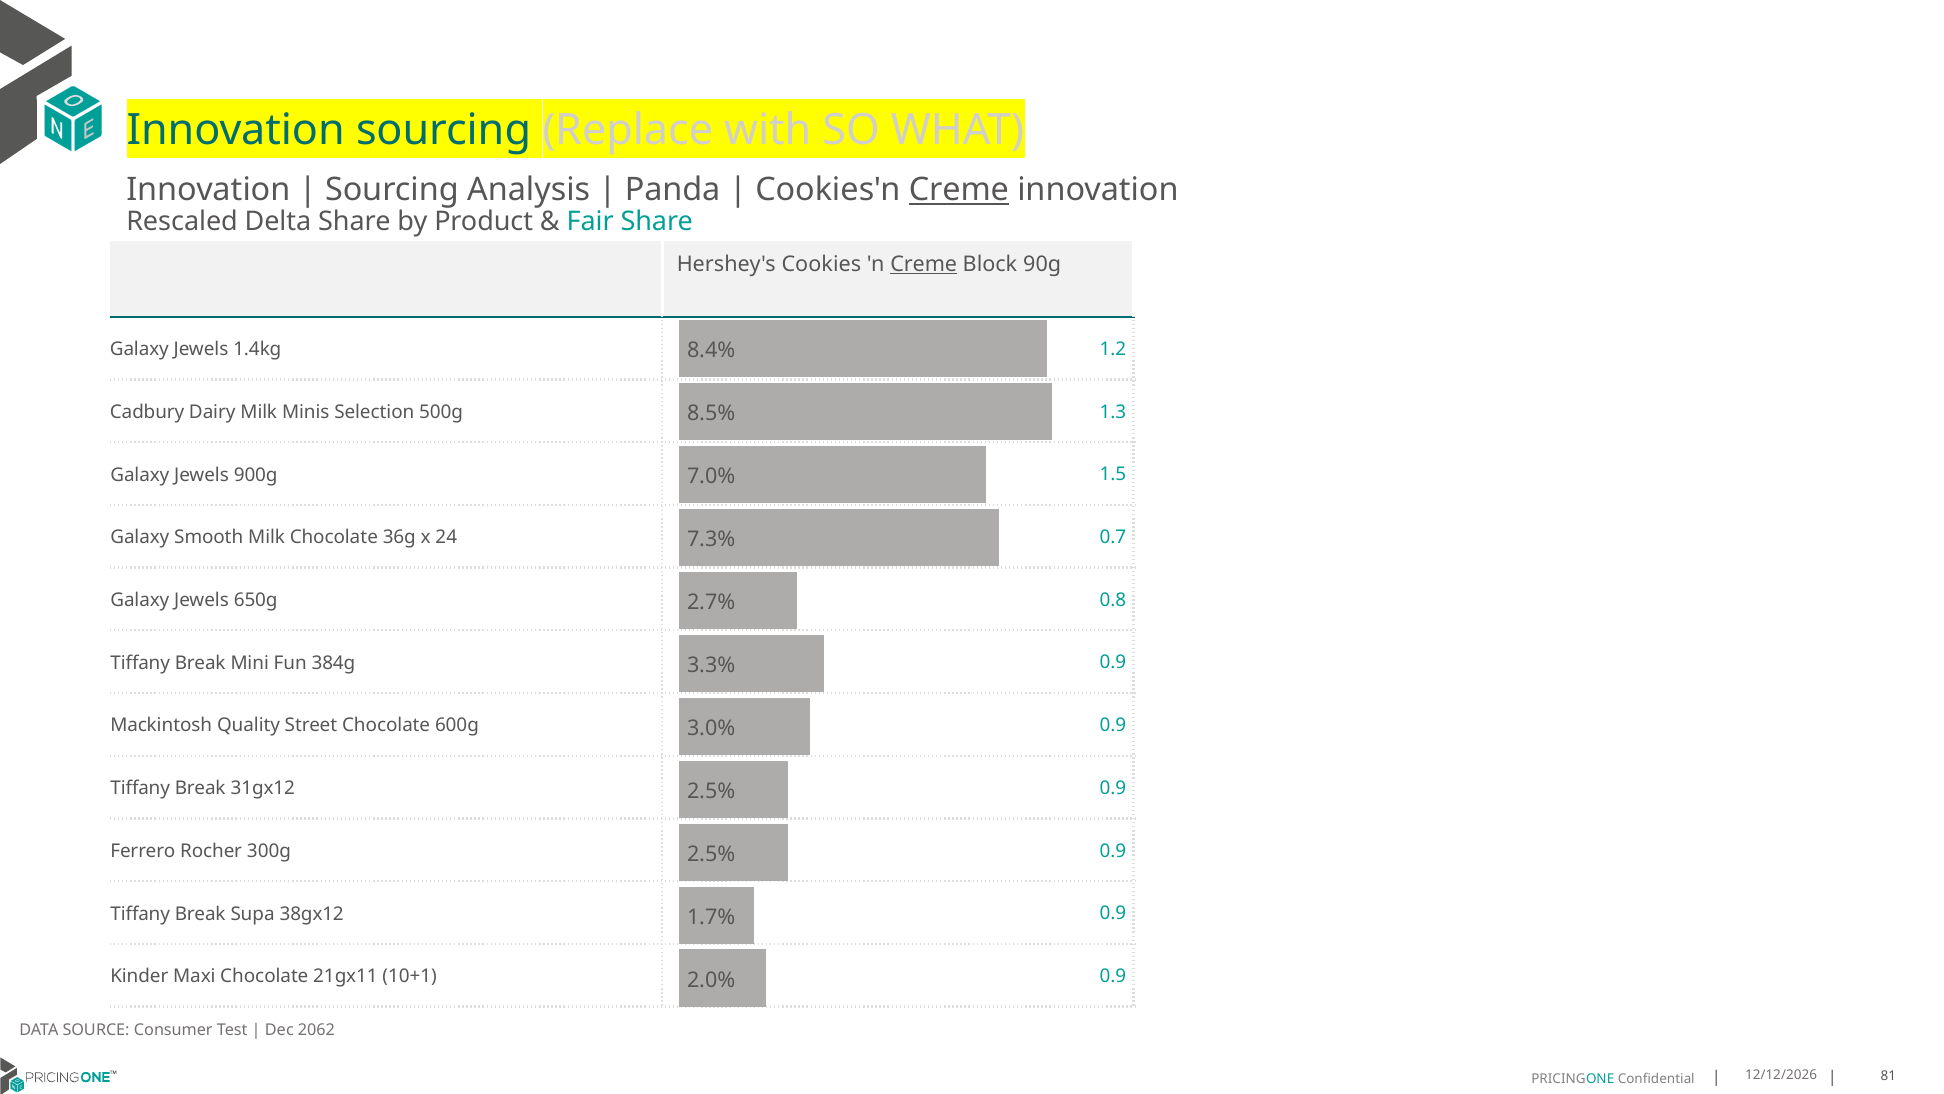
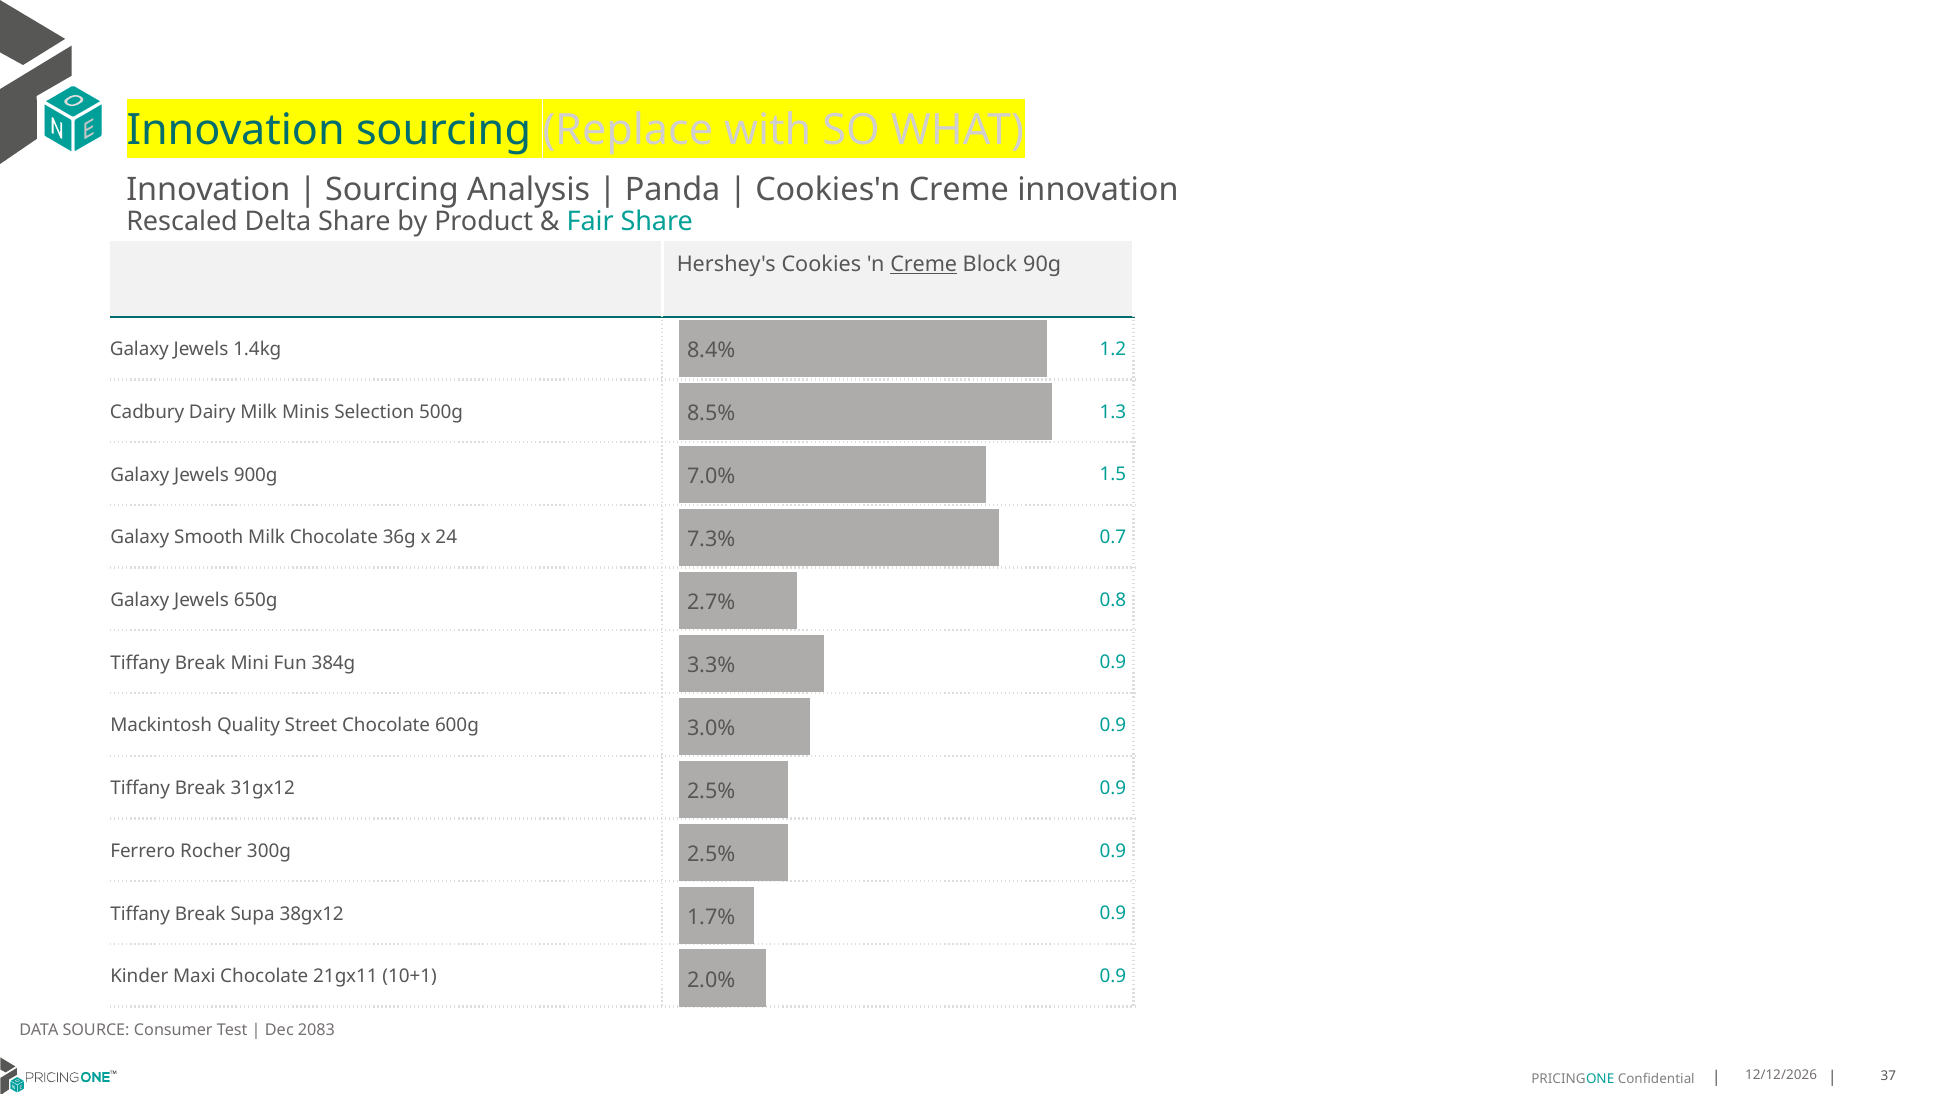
Creme at (959, 190) underline: present -> none
2062: 2062 -> 2083
81: 81 -> 37
